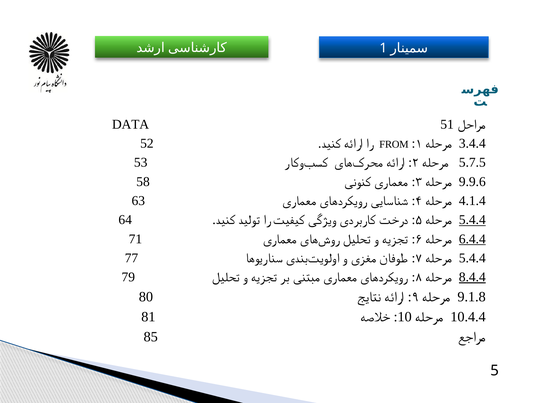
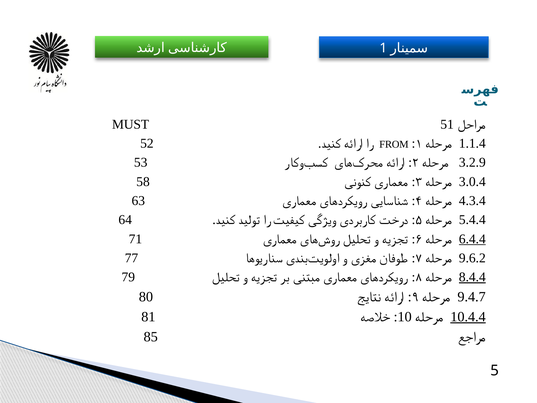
DATA: DATA -> MUST
3.4.4: 3.4.4 -> 1.1.4
5.7.5: 5.7.5 -> 3.2.9
9.9.6: 9.9.6 -> 3.0.4
4.1.4: 4.1.4 -> 4.3.4
5.4.4 at (472, 220) underline: present -> none
5.4.4 at (472, 258): 5.4.4 -> 9.6.2
9.1.8: 9.1.8 -> 9.4.7
10.4.4 underline: none -> present
